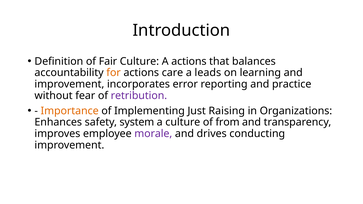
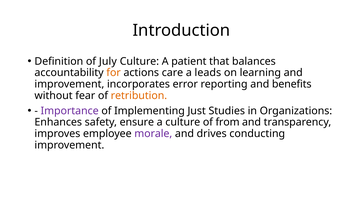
Fair: Fair -> July
A actions: actions -> patient
practice: practice -> benefits
retribution colour: purple -> orange
Importance colour: orange -> purple
Raising: Raising -> Studies
system: system -> ensure
